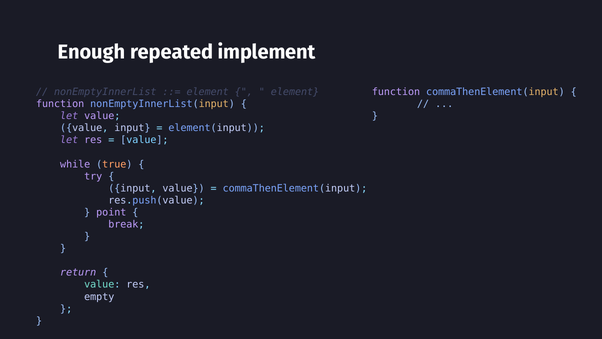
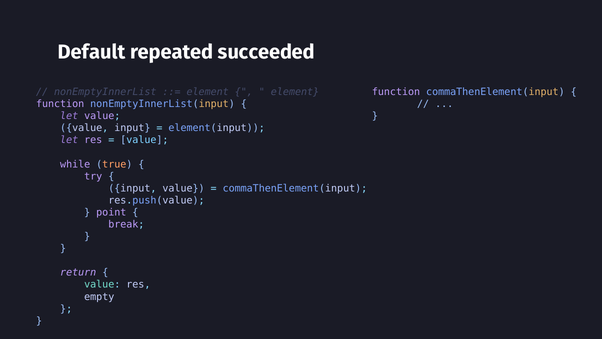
Enough: Enough -> Default
implement: implement -> succeeded
